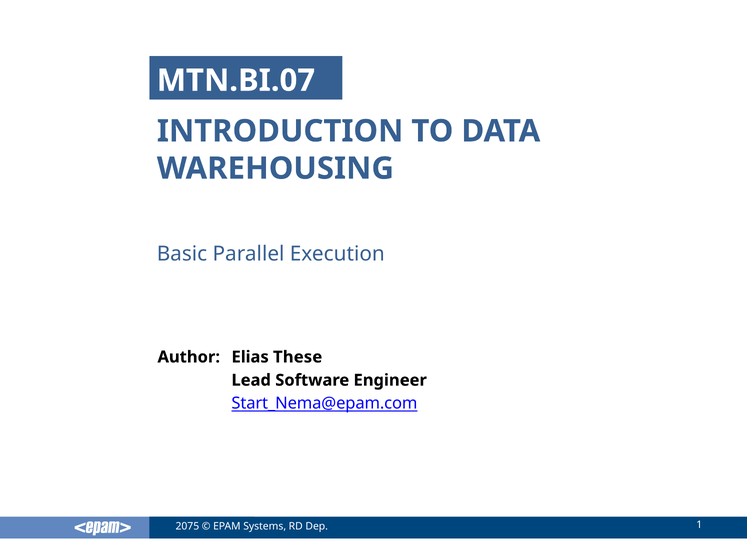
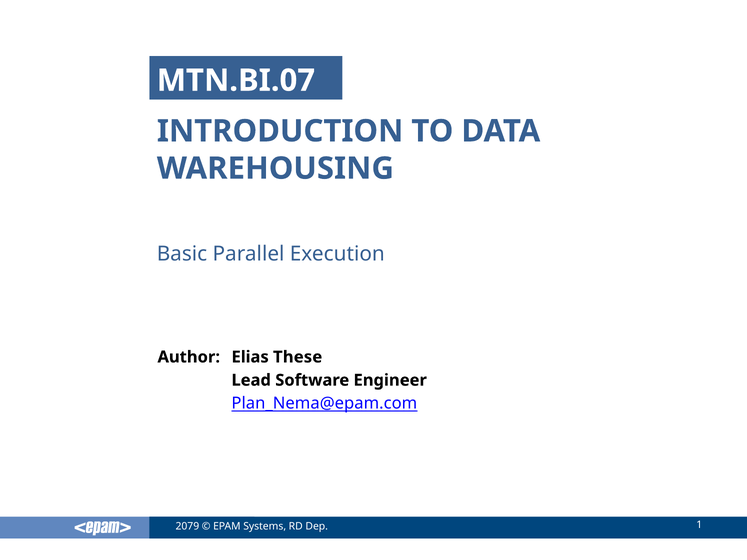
Start_Nema@epam.com: Start_Nema@epam.com -> Plan_Nema@epam.com
2075: 2075 -> 2079
